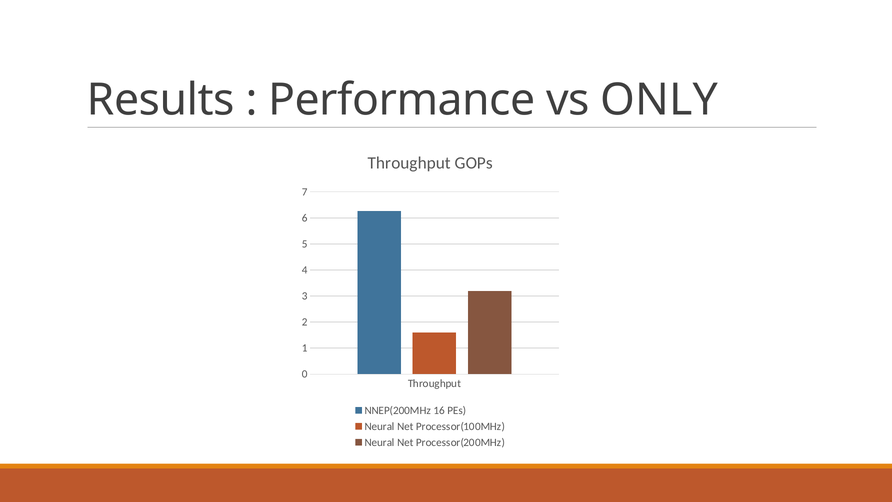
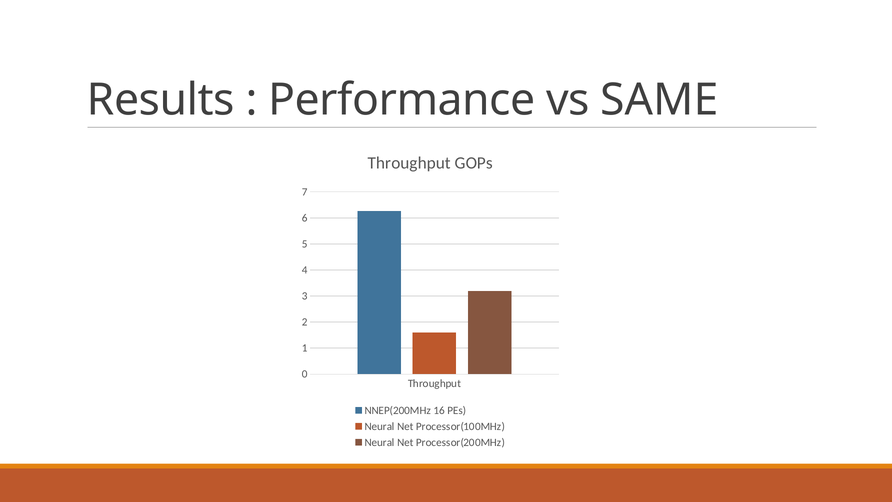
ONLY: ONLY -> SAME
